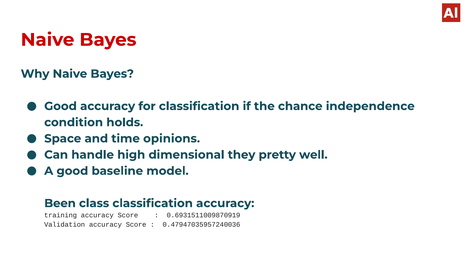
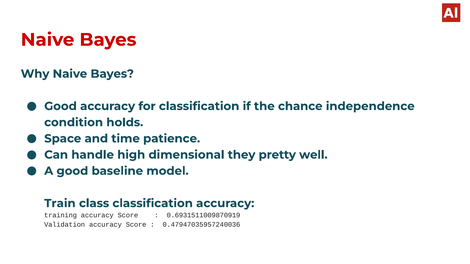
opinions: opinions -> patience
Been: Been -> Train
